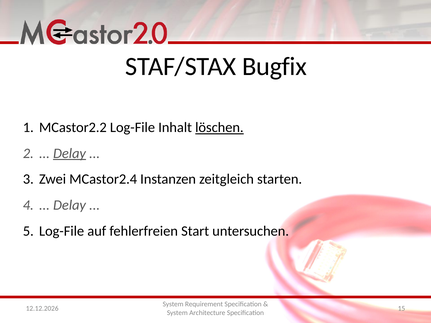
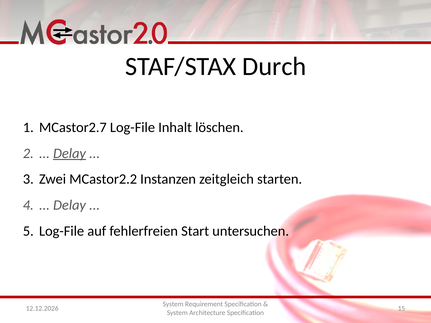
Bugfix: Bugfix -> Durch
MCastor2.2: MCastor2.2 -> MCastor2.7
löschen underline: present -> none
MCastor2.4: MCastor2.4 -> MCastor2.2
